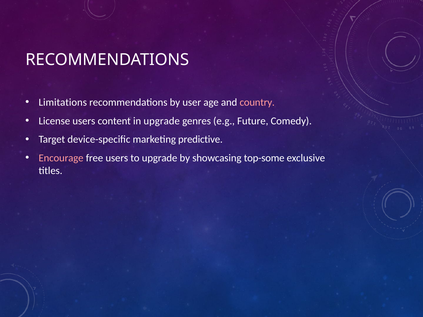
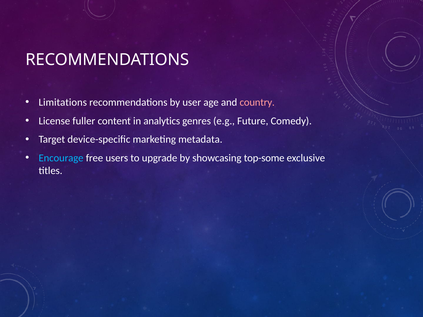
License users: users -> fuller
in upgrade: upgrade -> analytics
predictive: predictive -> metadata
Encourage colour: pink -> light blue
